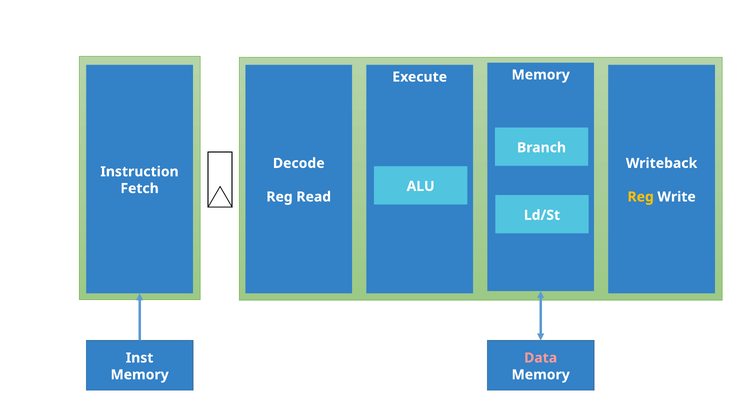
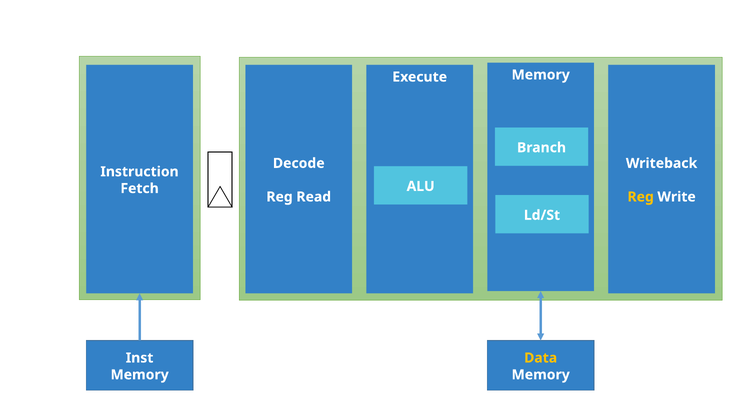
Data colour: pink -> yellow
